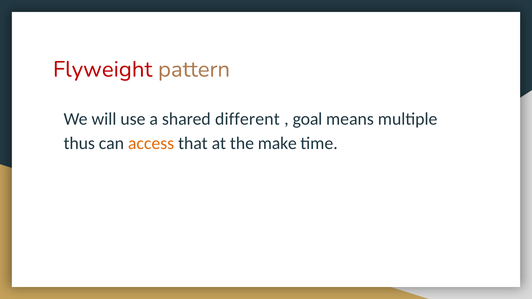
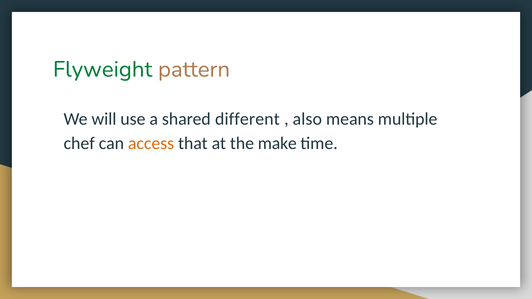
Flyweight colour: red -> green
goal: goal -> also
thus: thus -> chef
